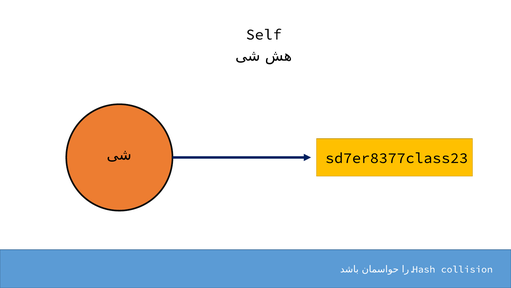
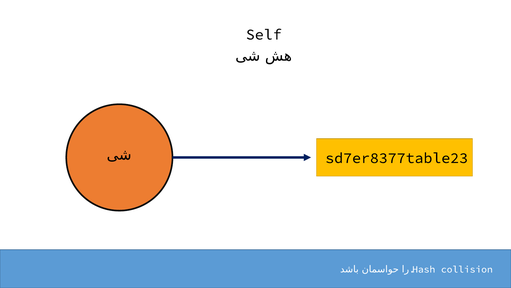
sd7er8377class23: sd7er8377class23 -> sd7er8377table23
